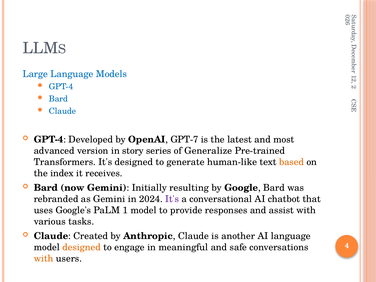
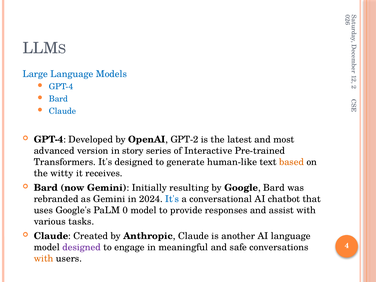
GPT-7: GPT-7 -> GPT-2
Generalize: Generalize -> Interactive
index: index -> witty
It's at (172, 199) colour: purple -> blue
PaLM 1: 1 -> 0
designed at (82, 247) colour: orange -> purple
